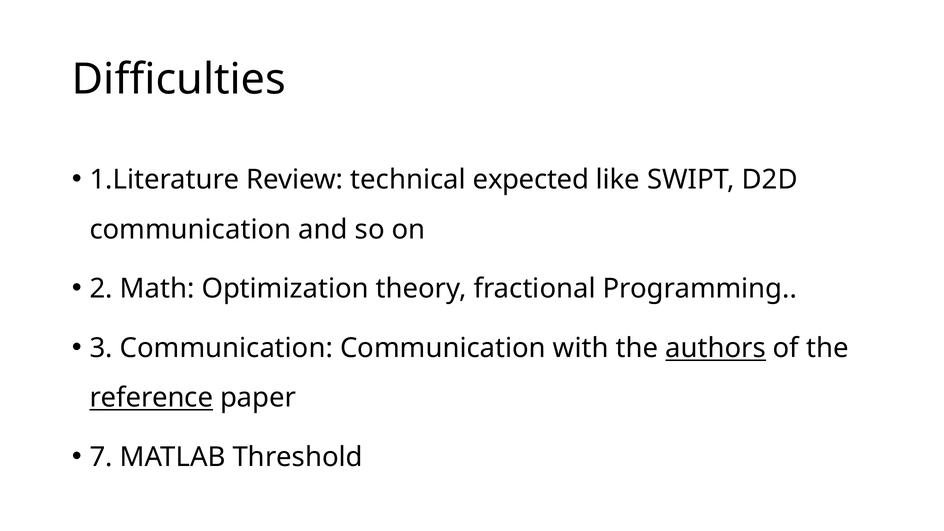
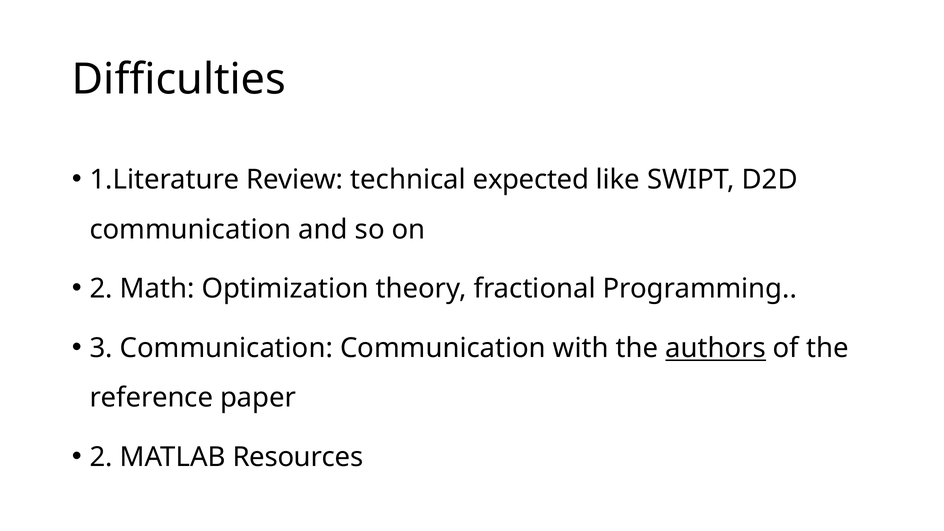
reference underline: present -> none
7 at (101, 457): 7 -> 2
Threshold: Threshold -> Resources
